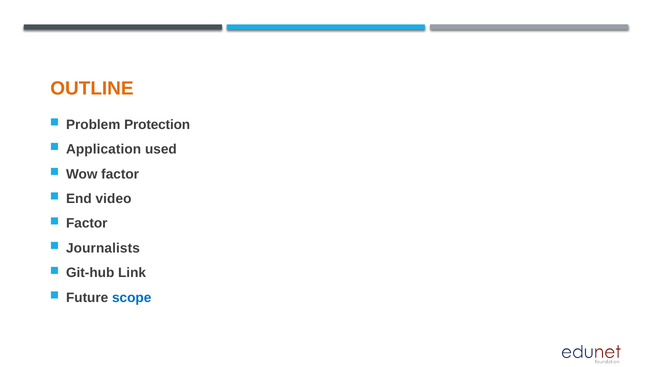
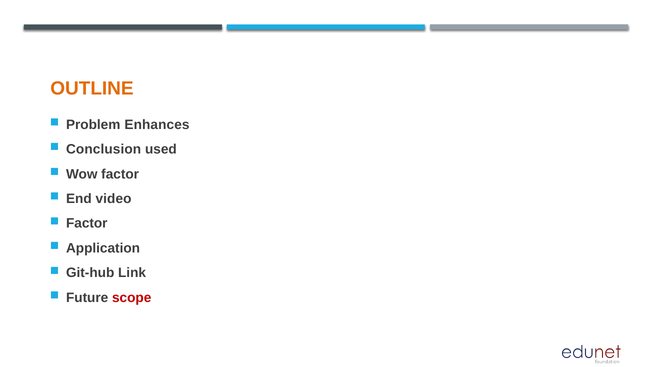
Protection: Protection -> Enhances
Application: Application -> Conclusion
Journalists: Journalists -> Application
scope colour: blue -> red
